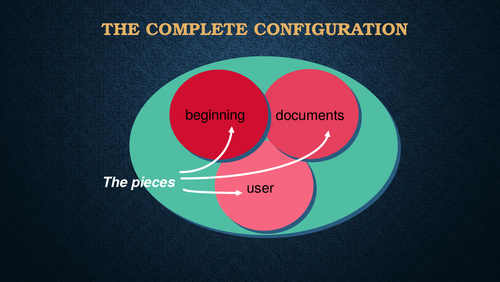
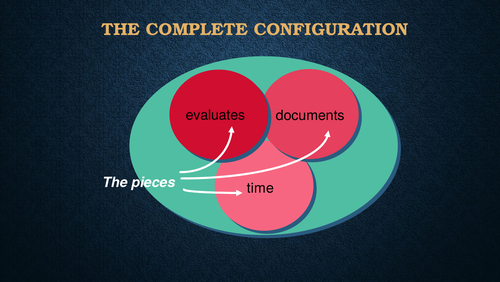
beginning: beginning -> evaluates
user: user -> time
